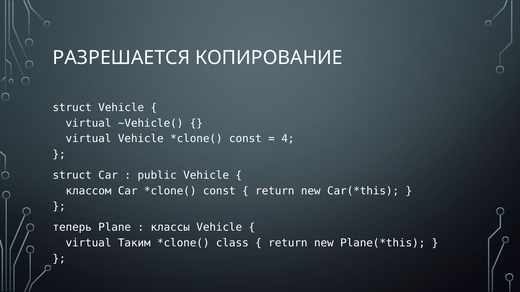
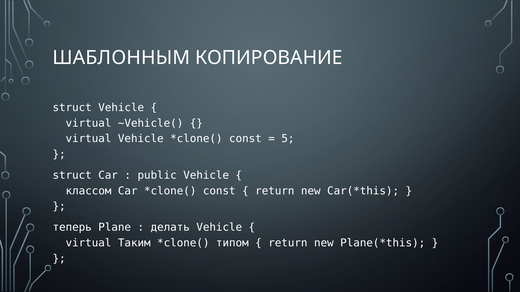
РАЗРЕШАЕТСЯ: РАЗРЕШАЕТСЯ -> ШАБЛОННЫМ
4: 4 -> 5
классы: классы -> делать
сlass: сlass -> типом
